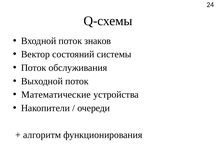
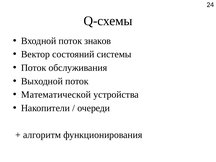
Математические: Математические -> Математической
